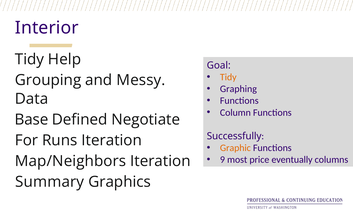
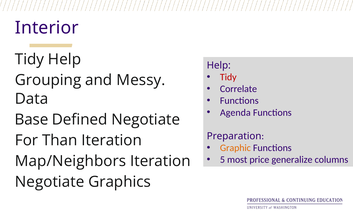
Goal at (219, 65): Goal -> Help
Tidy at (228, 77) colour: orange -> red
Graphing: Graphing -> Correlate
Column: Column -> Agenda
Successfully: Successfully -> Preparation
Runs: Runs -> Than
9: 9 -> 5
eventually: eventually -> generalize
Summary at (50, 182): Summary -> Negotiate
